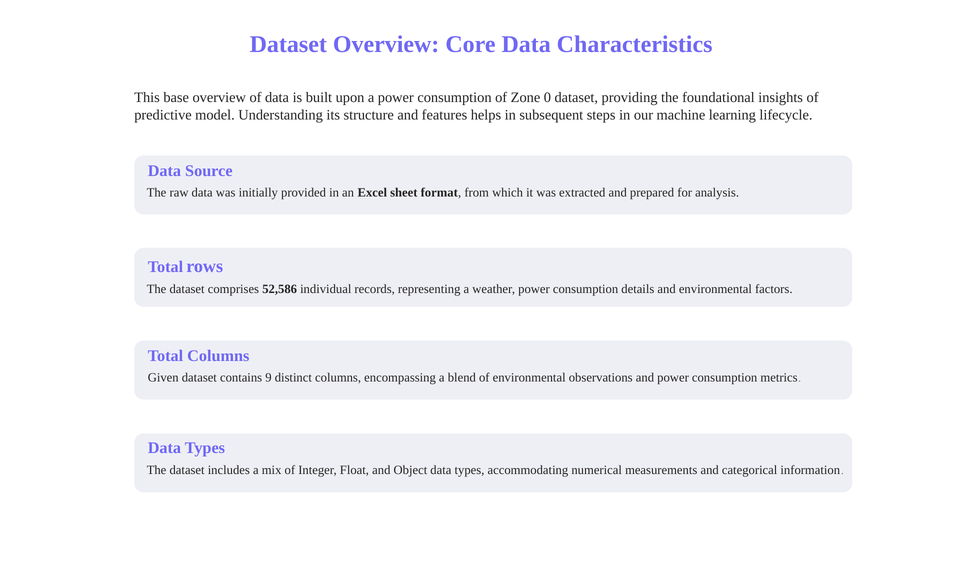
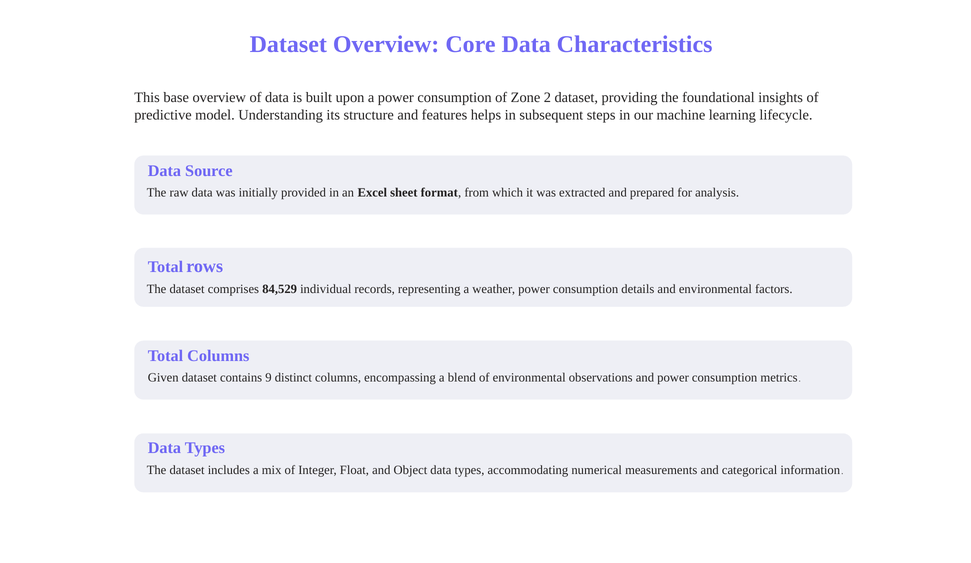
0: 0 -> 2
52,586: 52,586 -> 84,529
